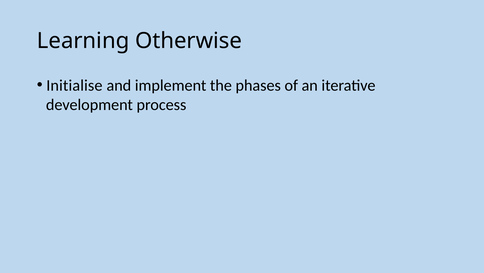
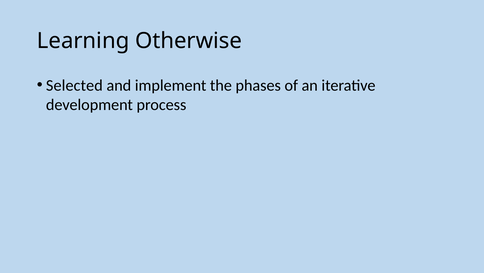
Initialise: Initialise -> Selected
